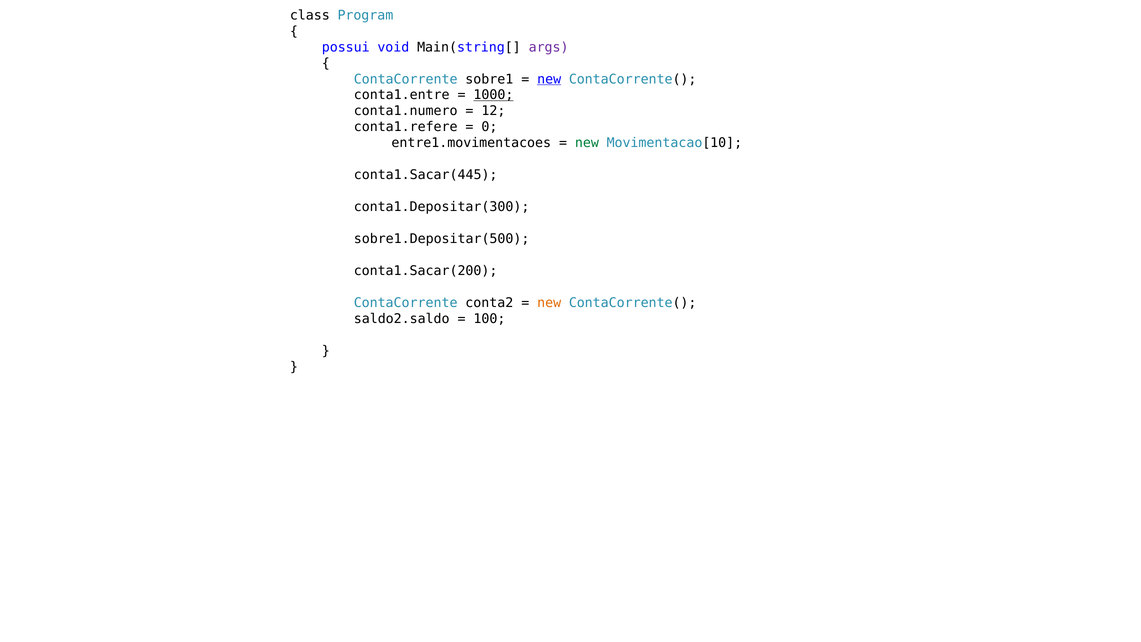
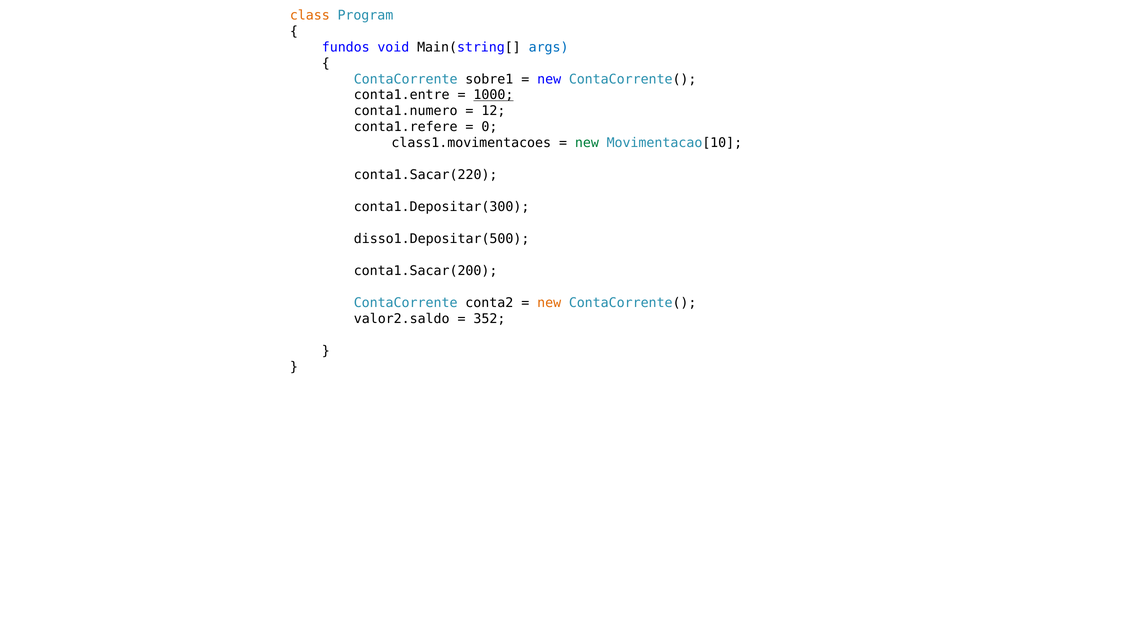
class colour: black -> orange
possui: possui -> fundos
args colour: purple -> blue
new at (549, 79) underline: present -> none
entre1.movimentacoes: entre1.movimentacoes -> class1.movimentacoes
conta1.Sacar(445: conta1.Sacar(445 -> conta1.Sacar(220
sobre1.Depositar(500: sobre1.Depositar(500 -> disso1.Depositar(500
saldo2.saldo: saldo2.saldo -> valor2.saldo
100: 100 -> 352
